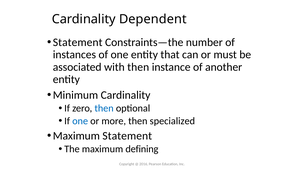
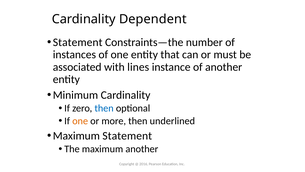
with then: then -> lines
one at (80, 121) colour: blue -> orange
specialized: specialized -> underlined
maximum defining: defining -> another
